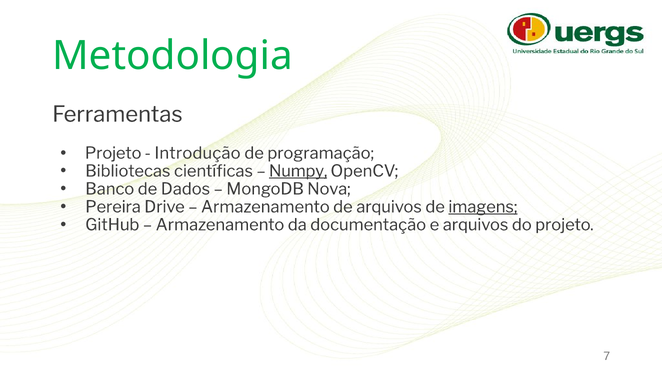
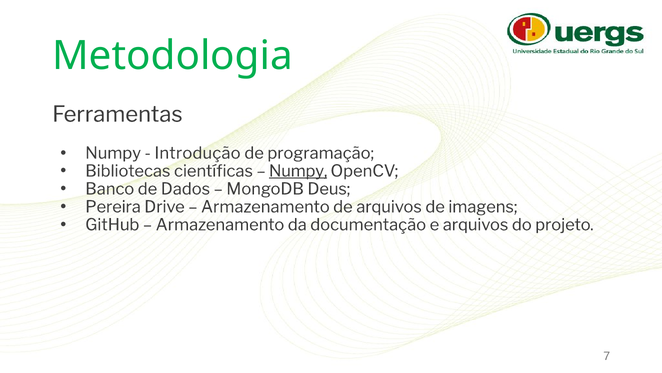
Projeto at (113, 153): Projeto -> Numpy
Nova: Nova -> Deus
imagens underline: present -> none
